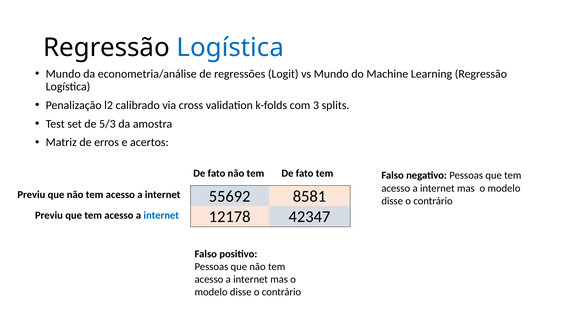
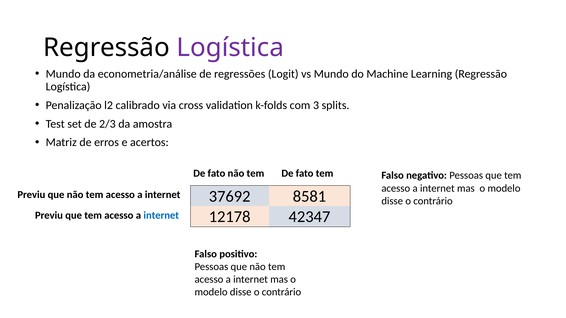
Logística at (230, 48) colour: blue -> purple
5/3: 5/3 -> 2/3
55692: 55692 -> 37692
